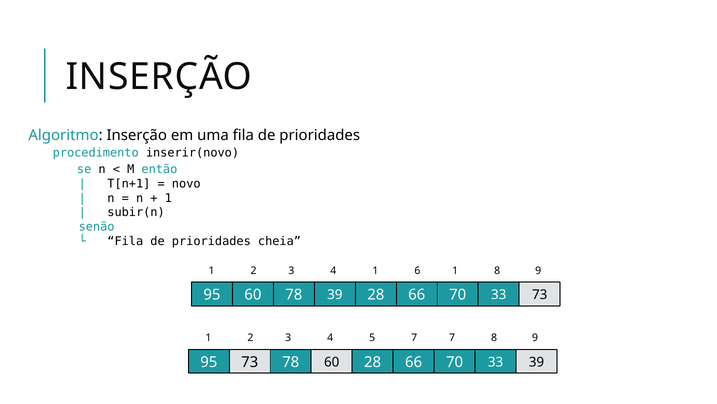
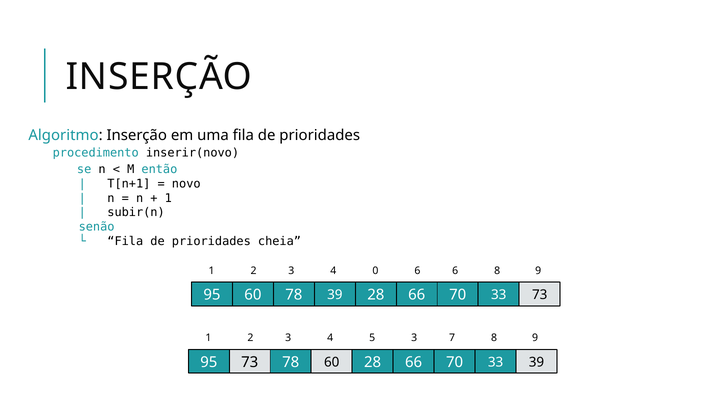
4 1: 1 -> 0
6 1: 1 -> 6
5 7: 7 -> 3
